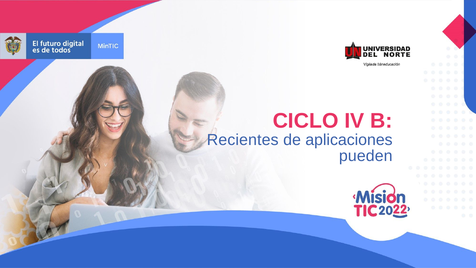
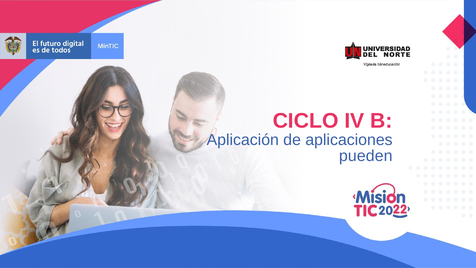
Recientes: Recientes -> Aplicación
